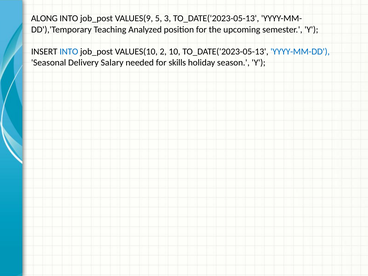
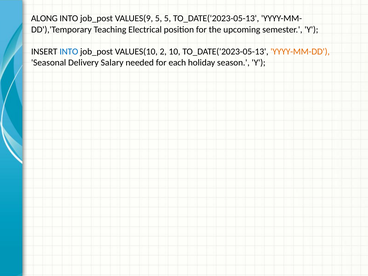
5 3: 3 -> 5
Analyzed: Analyzed -> Electrical
YYYY-MM-DD colour: blue -> orange
skills: skills -> each
